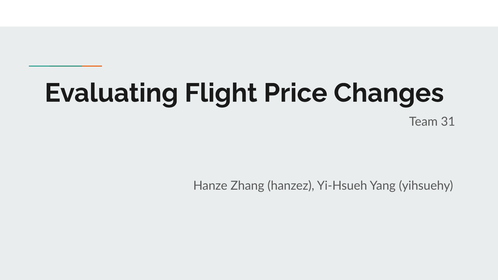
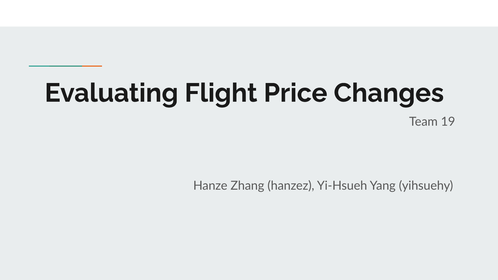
31: 31 -> 19
